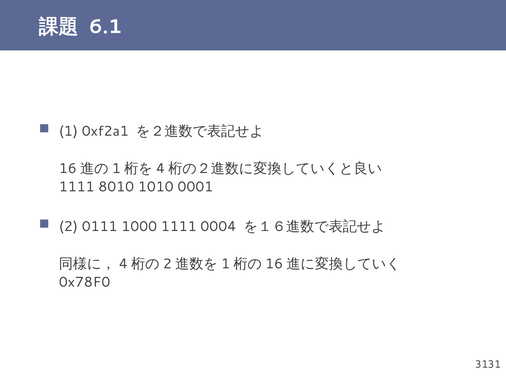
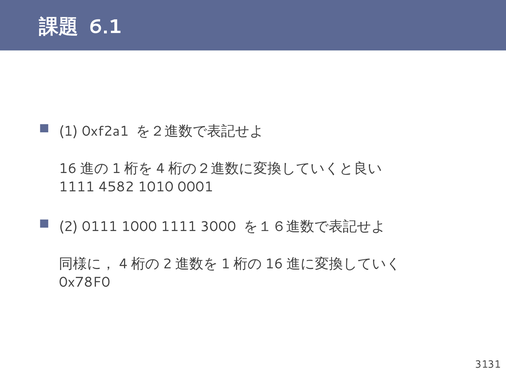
8010: 8010 -> 4582
0004: 0004 -> 3000
